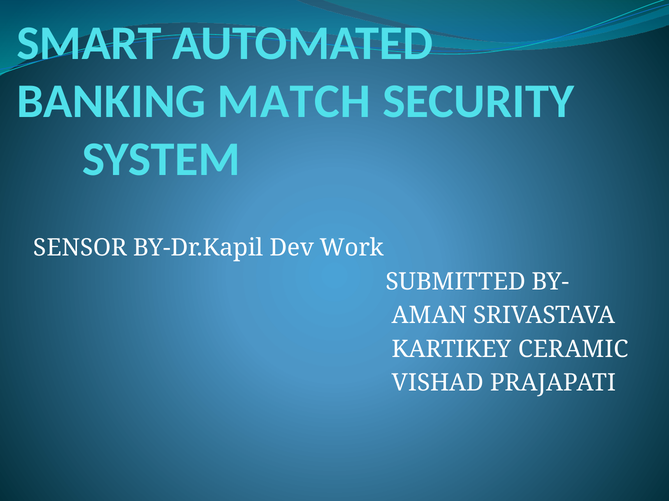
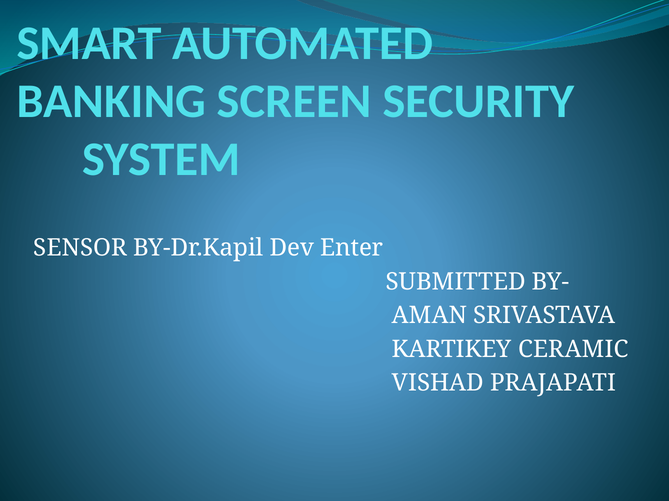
MATCH: MATCH -> SCREEN
Work: Work -> Enter
